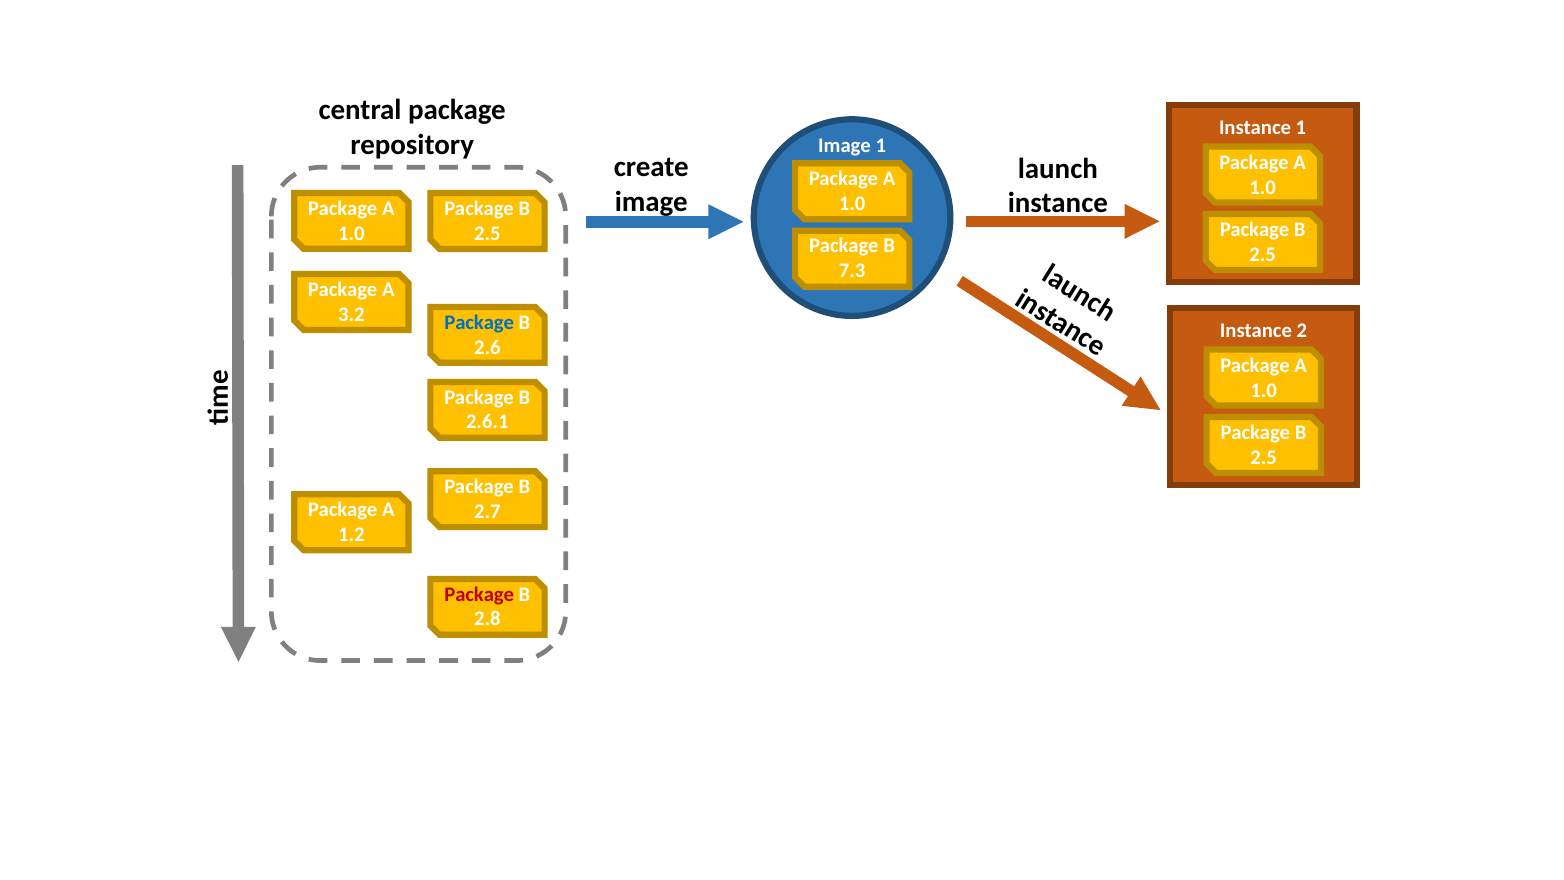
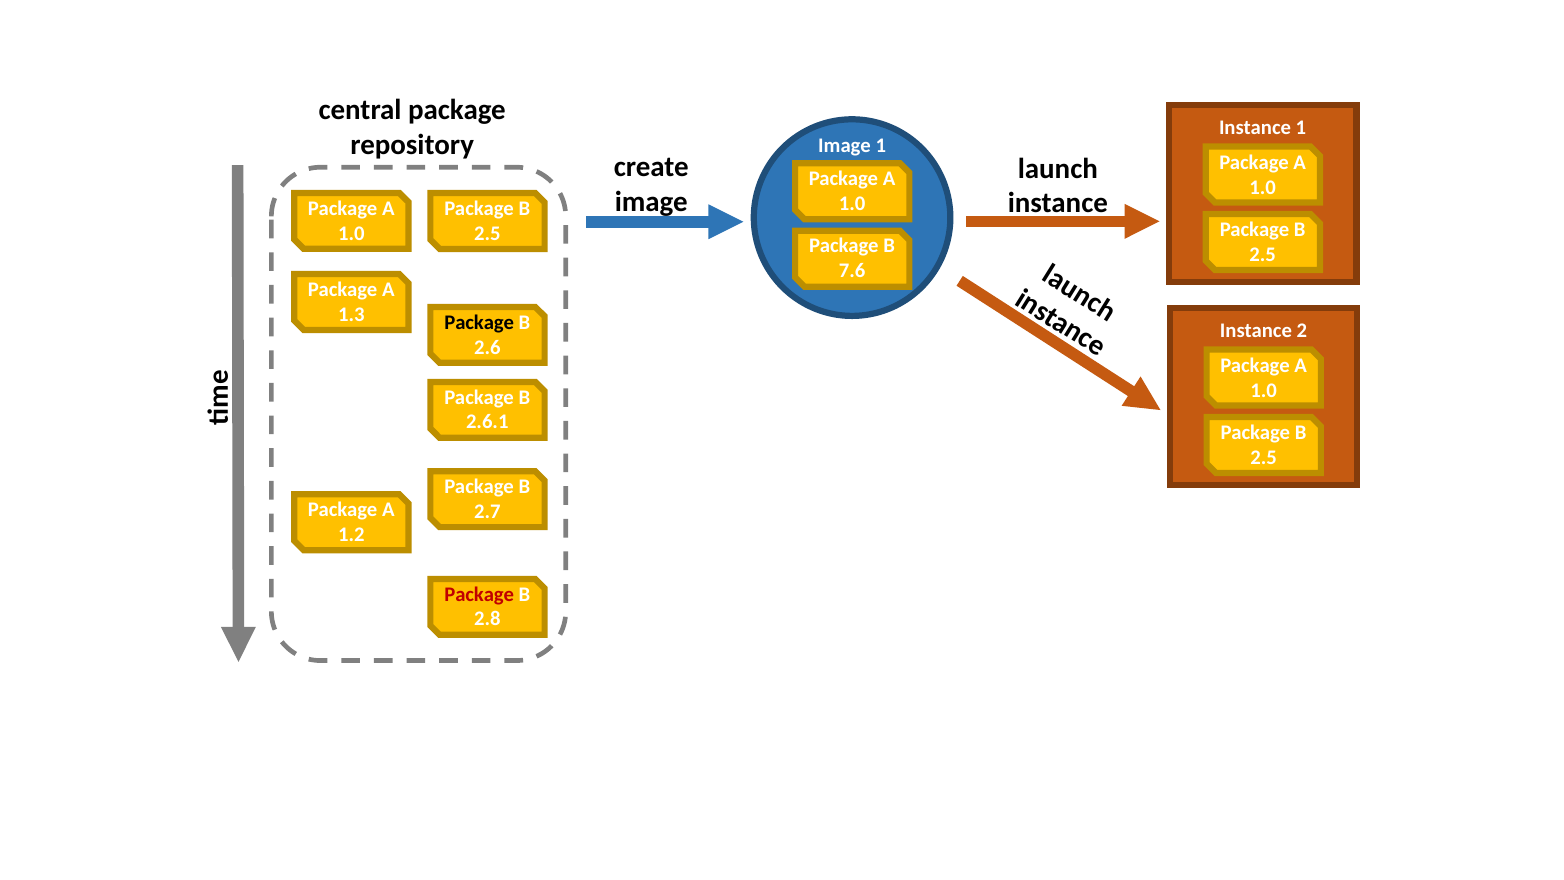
7.3: 7.3 -> 7.6
3.2: 3.2 -> 1.3
Package at (479, 322) colour: blue -> black
